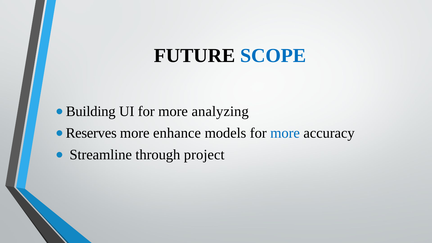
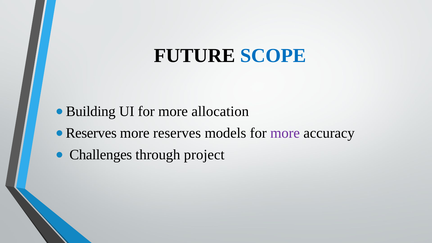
analyzing: analyzing -> allocation
more enhance: enhance -> reserves
more at (285, 133) colour: blue -> purple
Streamline: Streamline -> Challenges
